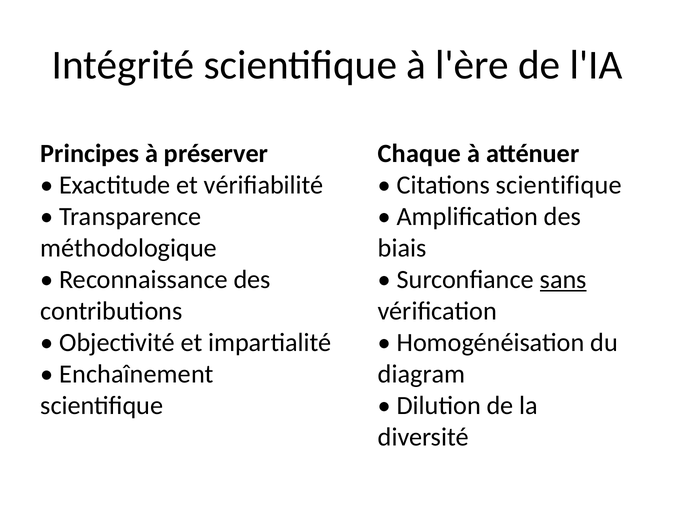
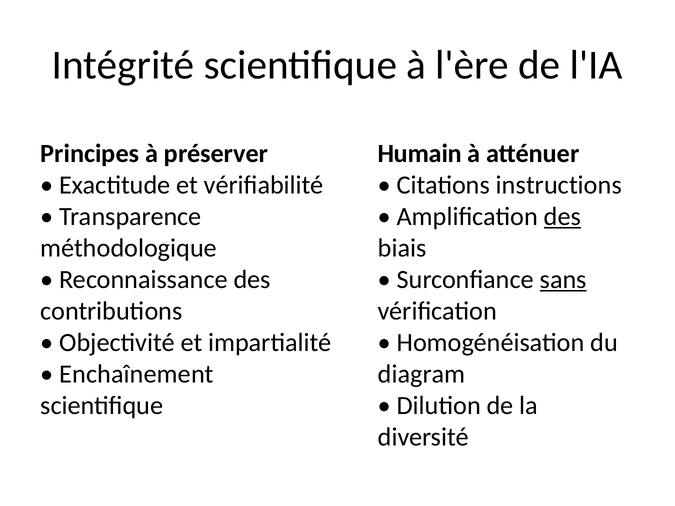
Chaque: Chaque -> Humain
Citations scientifique: scientifique -> instructions
des at (562, 217) underline: none -> present
